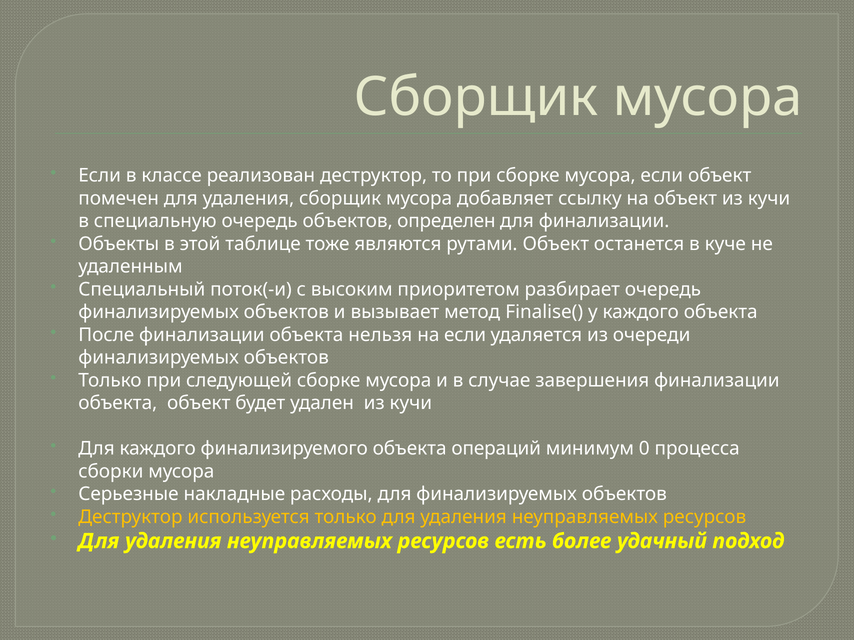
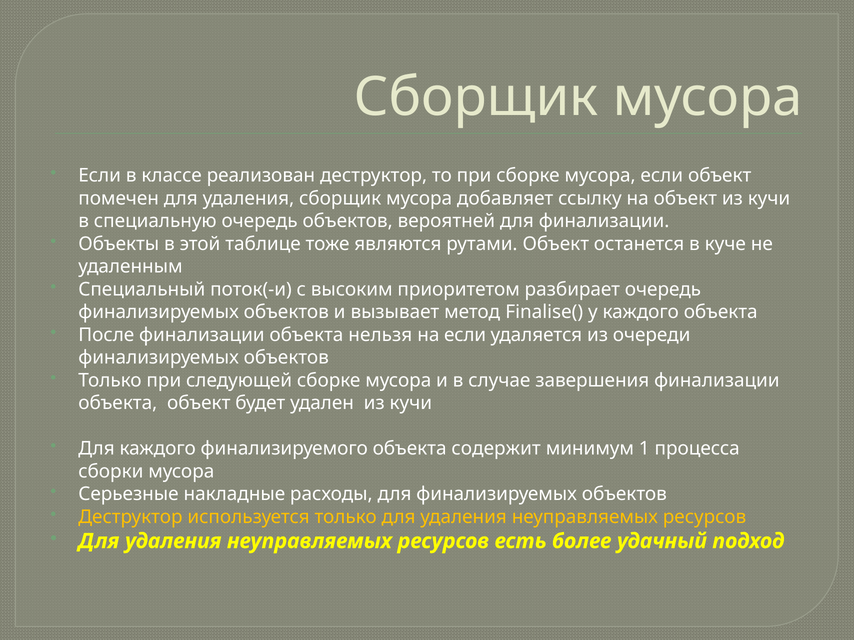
определен: определен -> вероятней
операций: операций -> содержит
0: 0 -> 1
